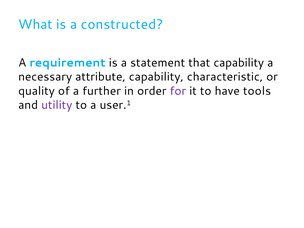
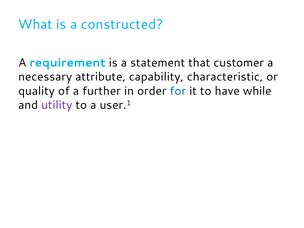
that capability: capability -> customer
for colour: purple -> blue
tools: tools -> while
